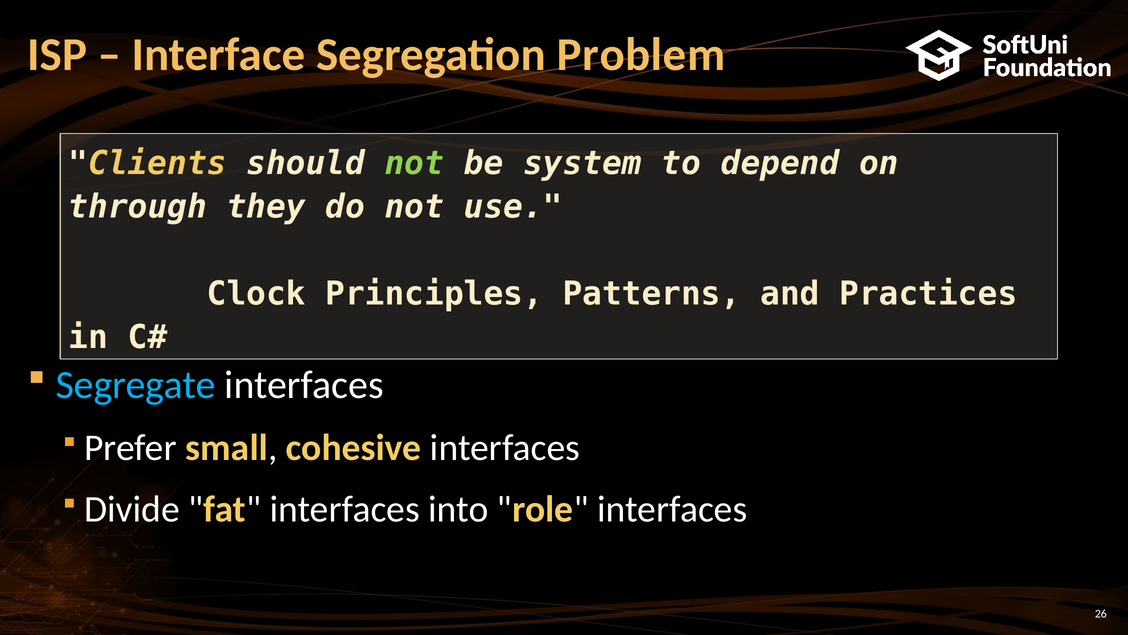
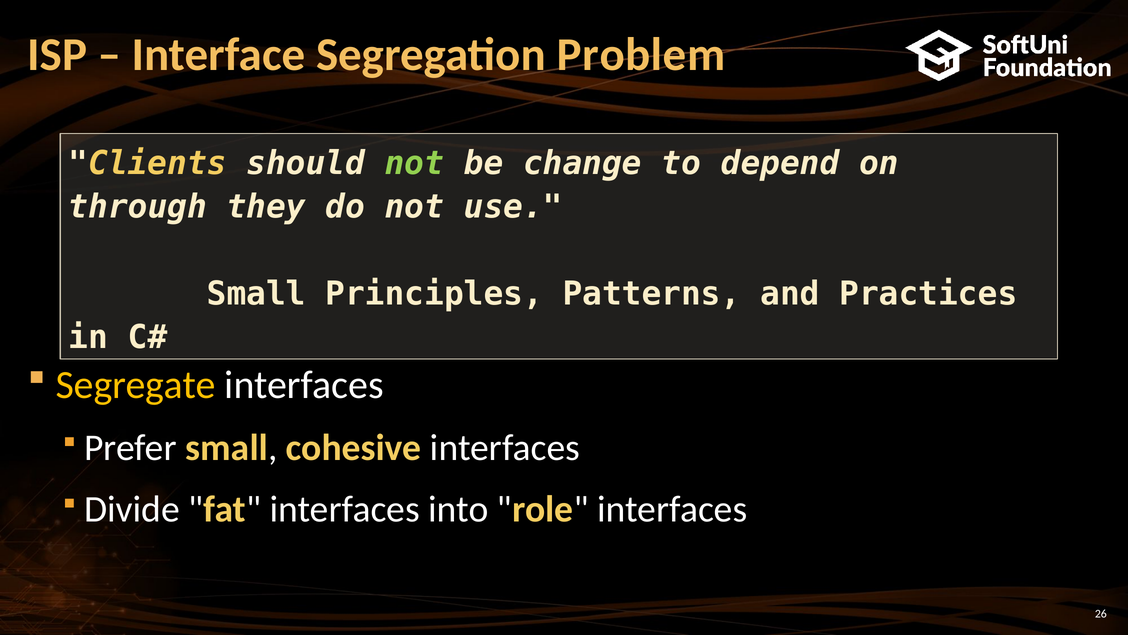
system: system -> change
Clock at (256, 294): Clock -> Small
Segregate colour: light blue -> yellow
